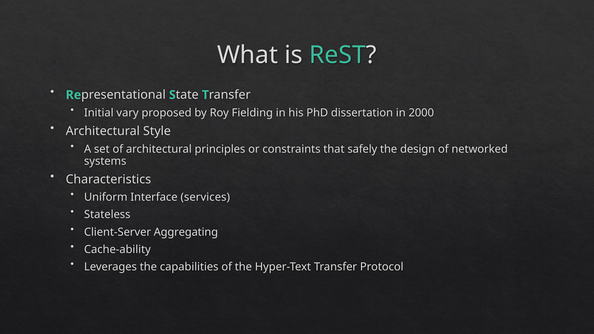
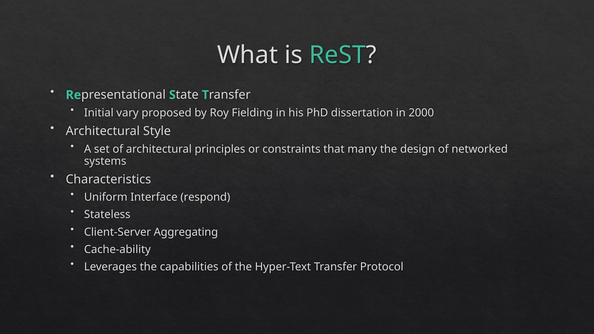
safely: safely -> many
services: services -> respond
